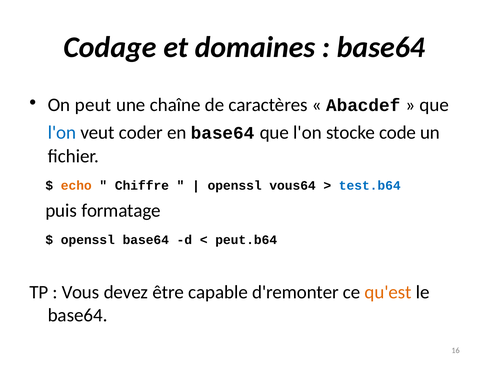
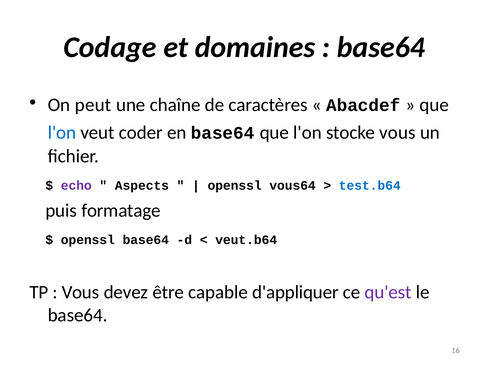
stocke code: code -> vous
echo colour: orange -> purple
Chiffre: Chiffre -> Aspects
peut.b64: peut.b64 -> veut.b64
d'remonter: d'remonter -> d'appliquer
qu'est colour: orange -> purple
